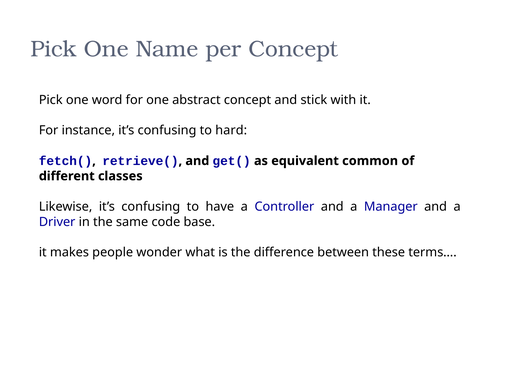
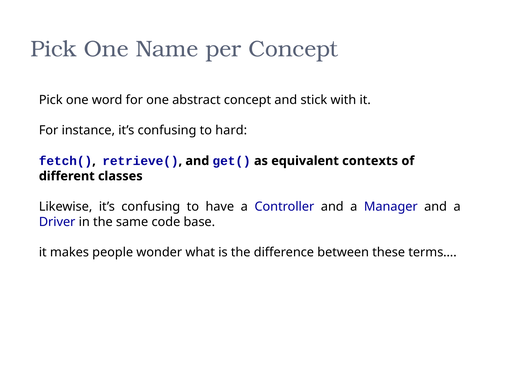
common: common -> contexts
